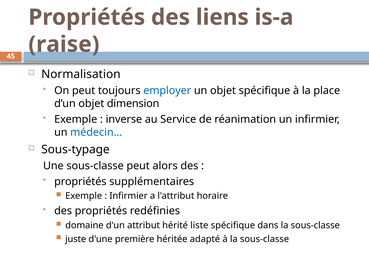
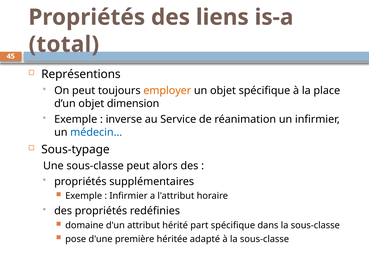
raise: raise -> total
Normalisation: Normalisation -> Représentions
employer colour: blue -> orange
liste: liste -> part
juste: juste -> pose
